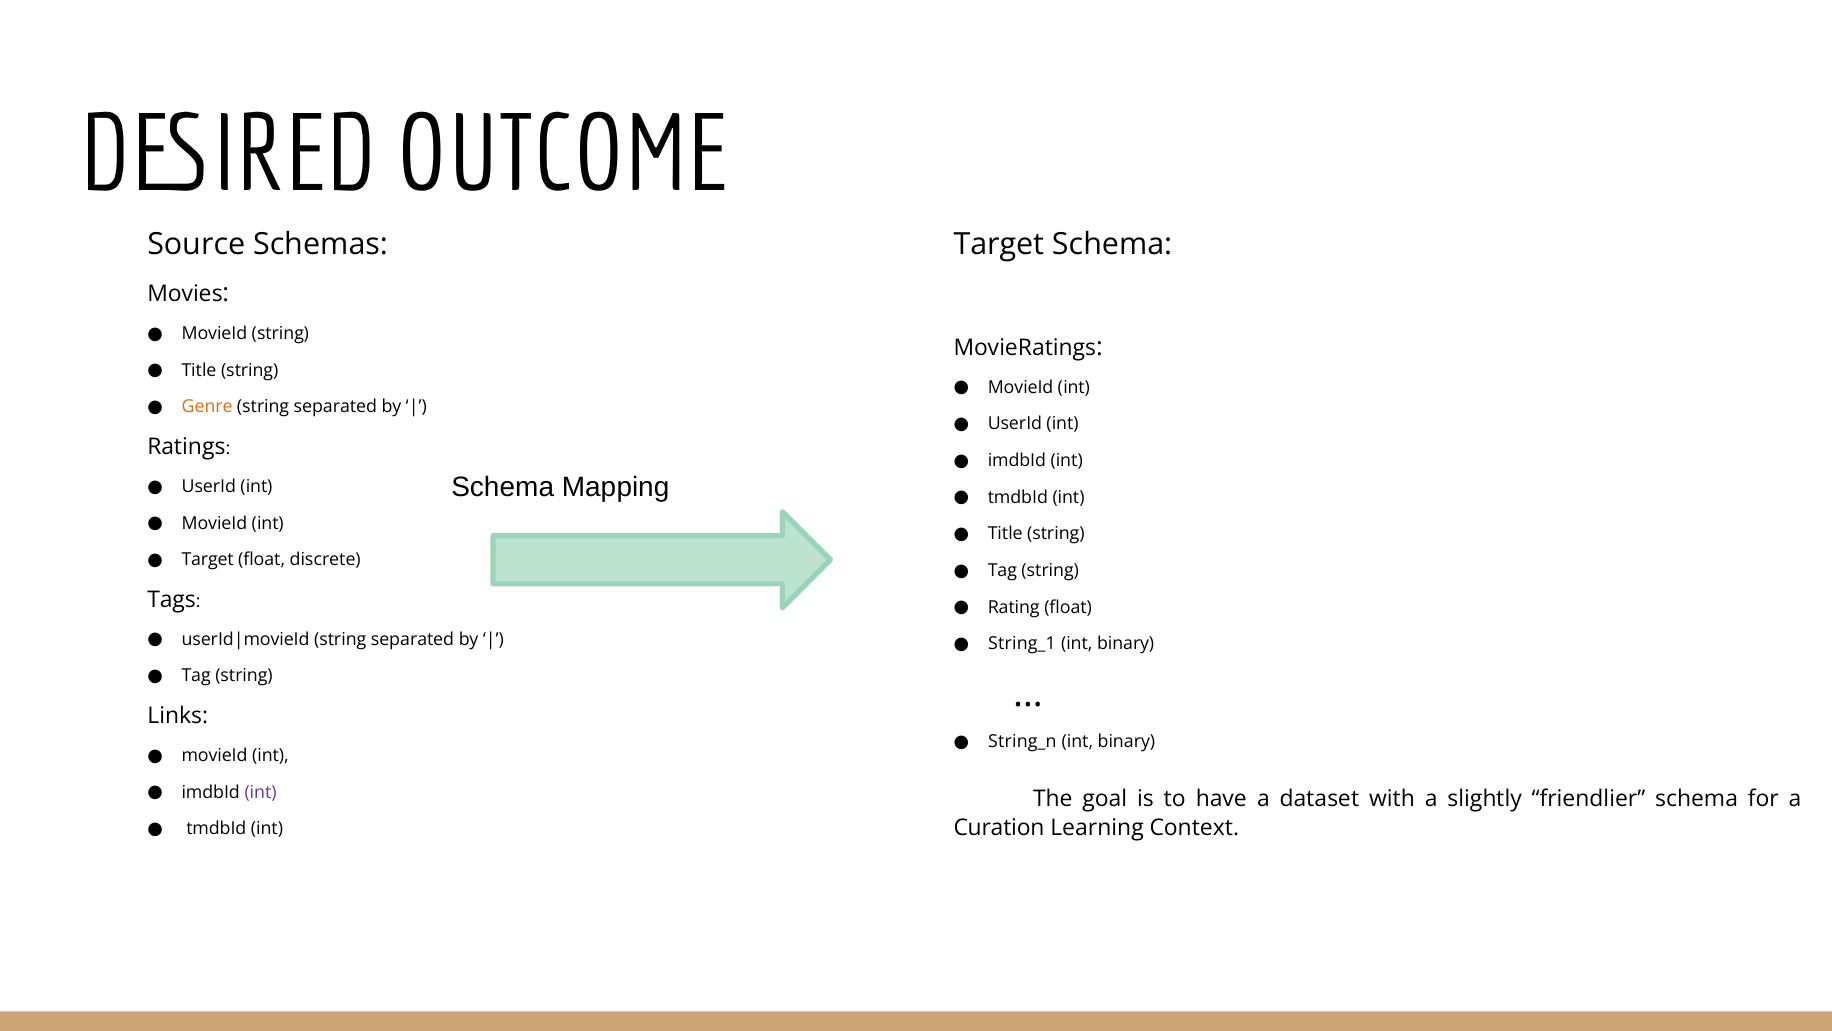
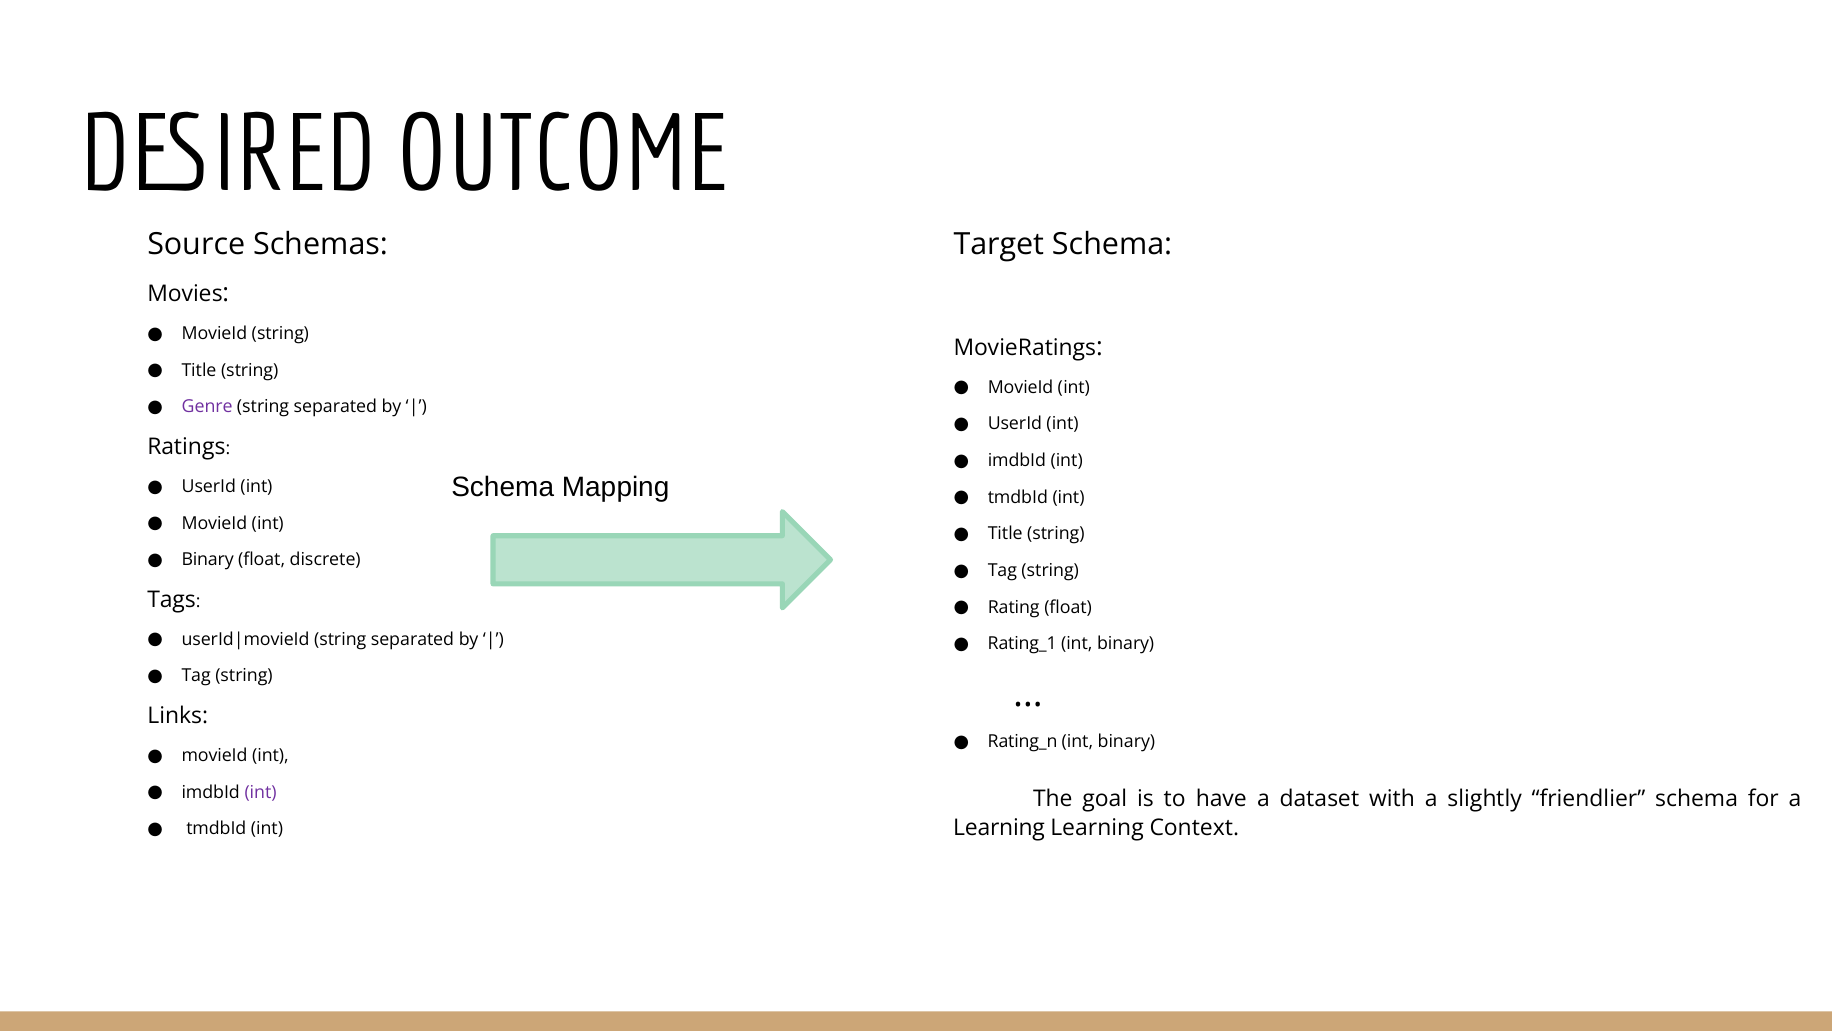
Genre colour: orange -> purple
Target at (208, 560): Target -> Binary
String_1: String_1 -> Rating_1
String_n: String_n -> Rating_n
Curation at (999, 827): Curation -> Learning
